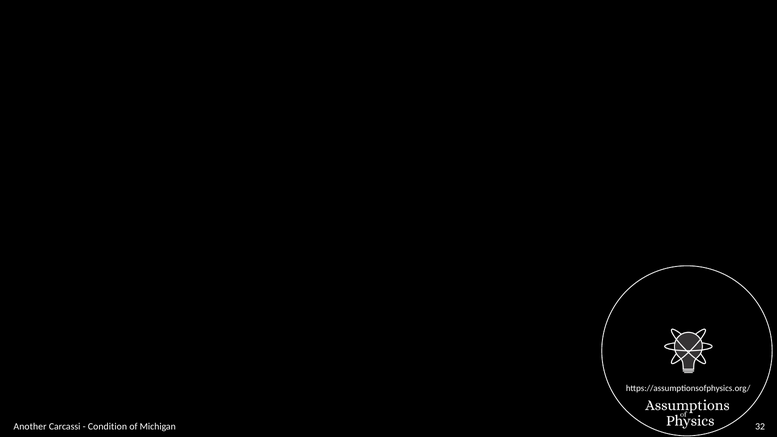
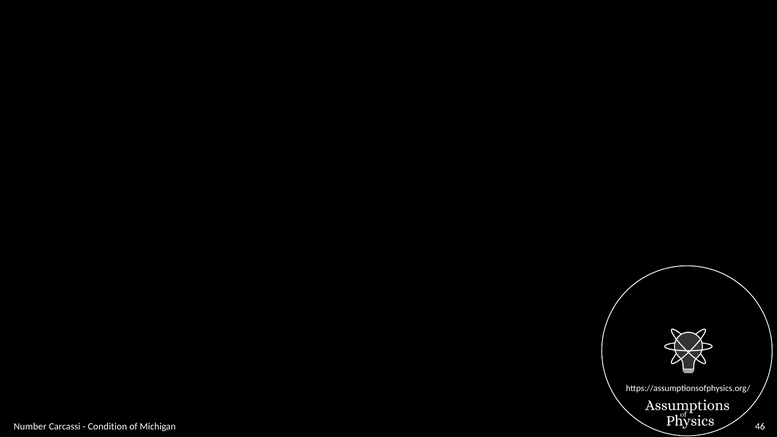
Another: Another -> Number
32: 32 -> 46
